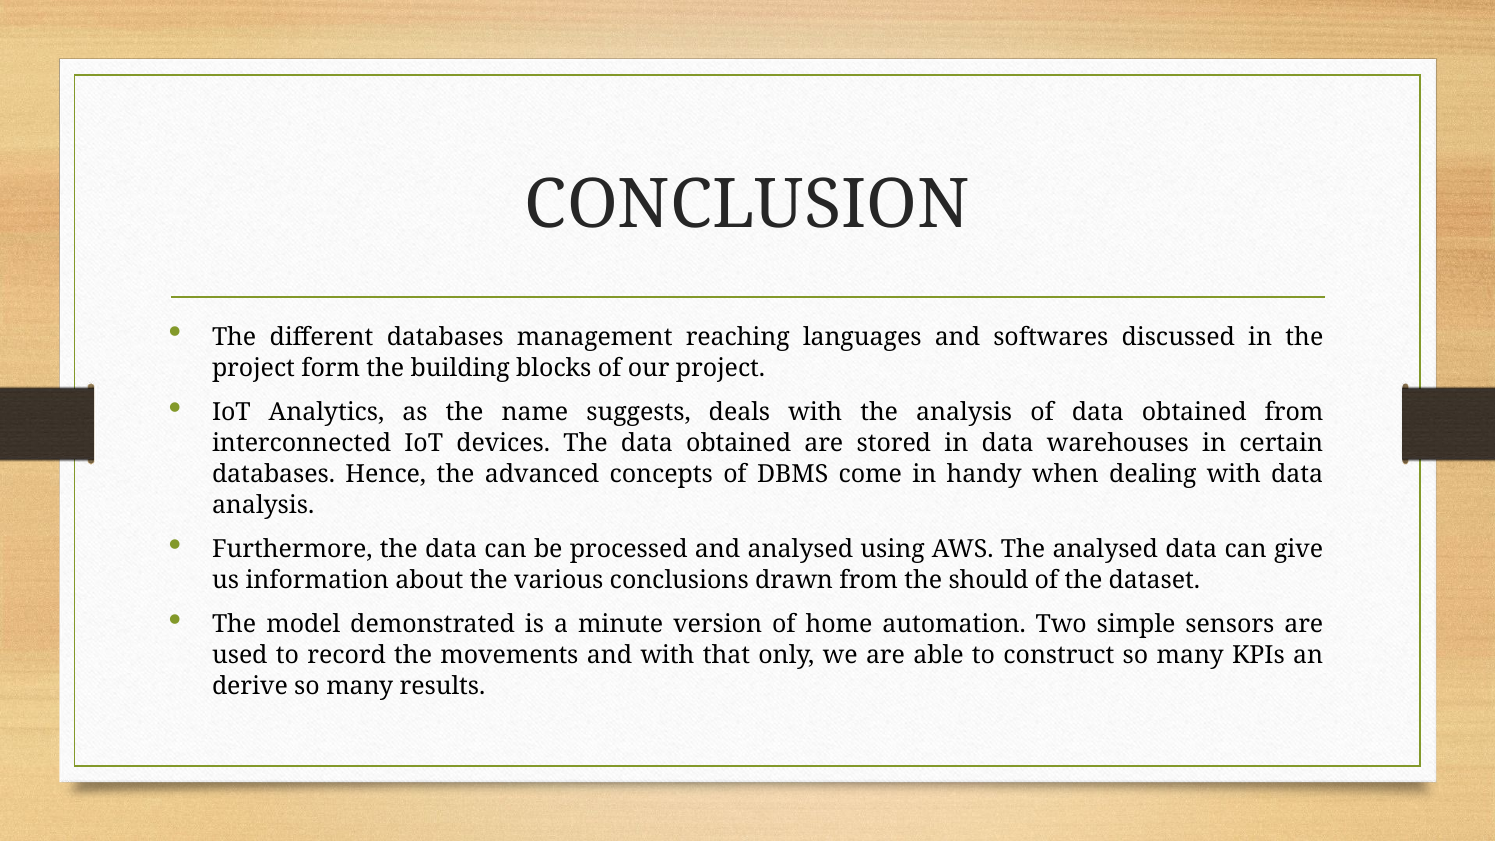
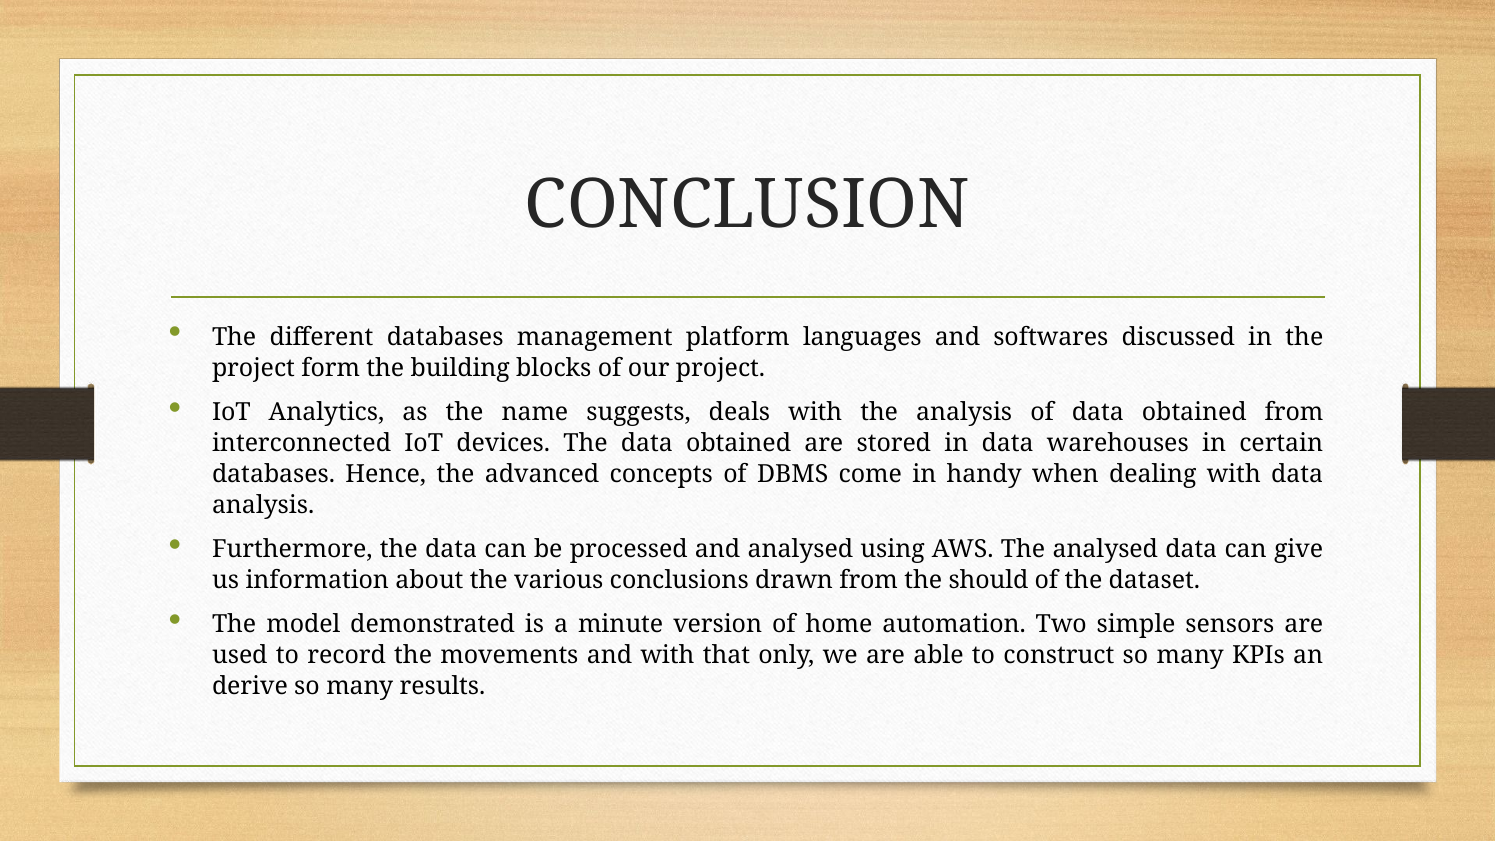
reaching: reaching -> platform
